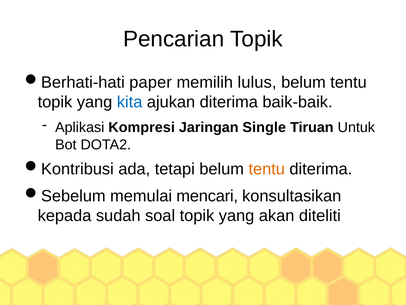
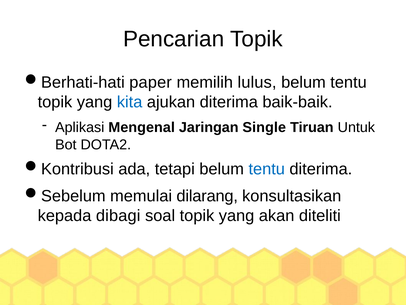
Kompresi: Kompresi -> Mengenal
tentu at (267, 169) colour: orange -> blue
mencari: mencari -> dilarang
sudah: sudah -> dibagi
